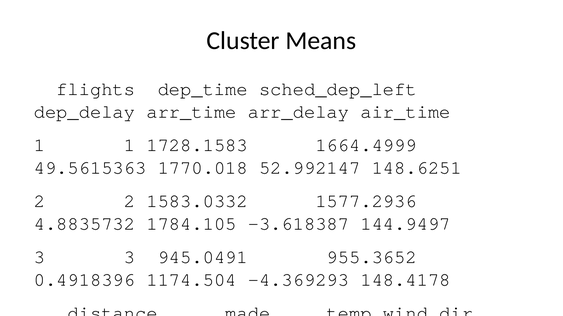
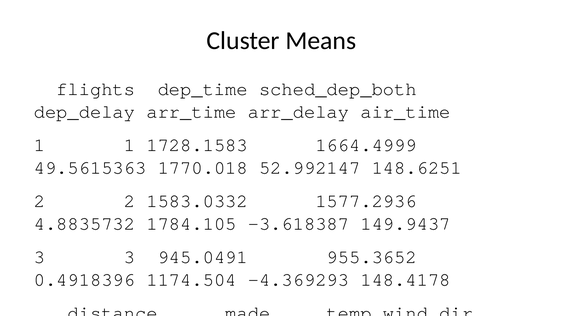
sched_dep_left: sched_dep_left -> sched_dep_both
144.9497: 144.9497 -> 149.9437
